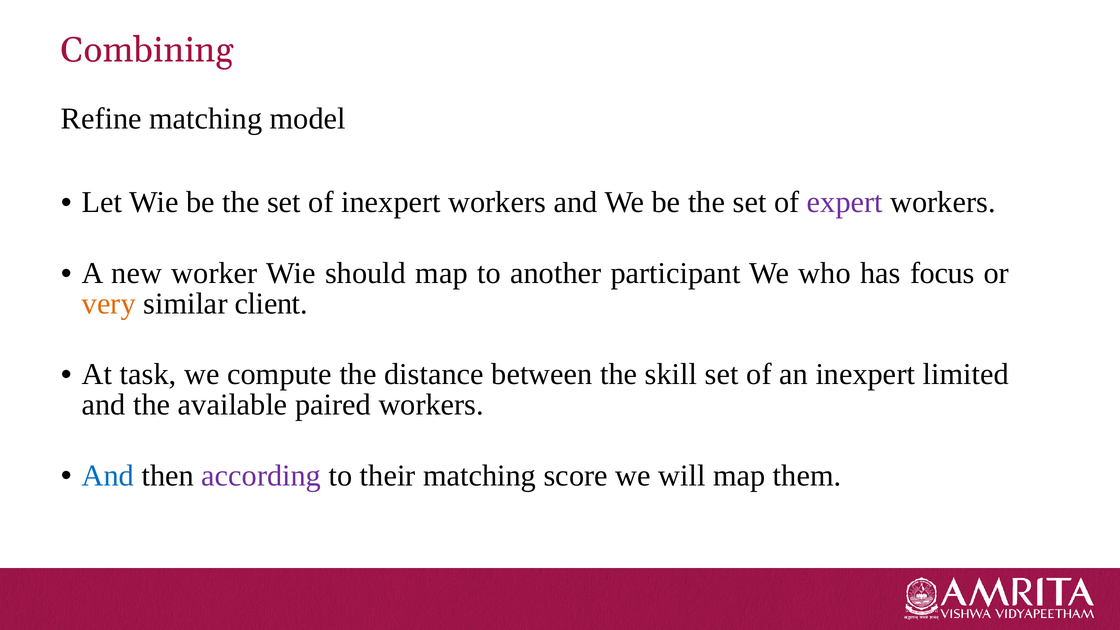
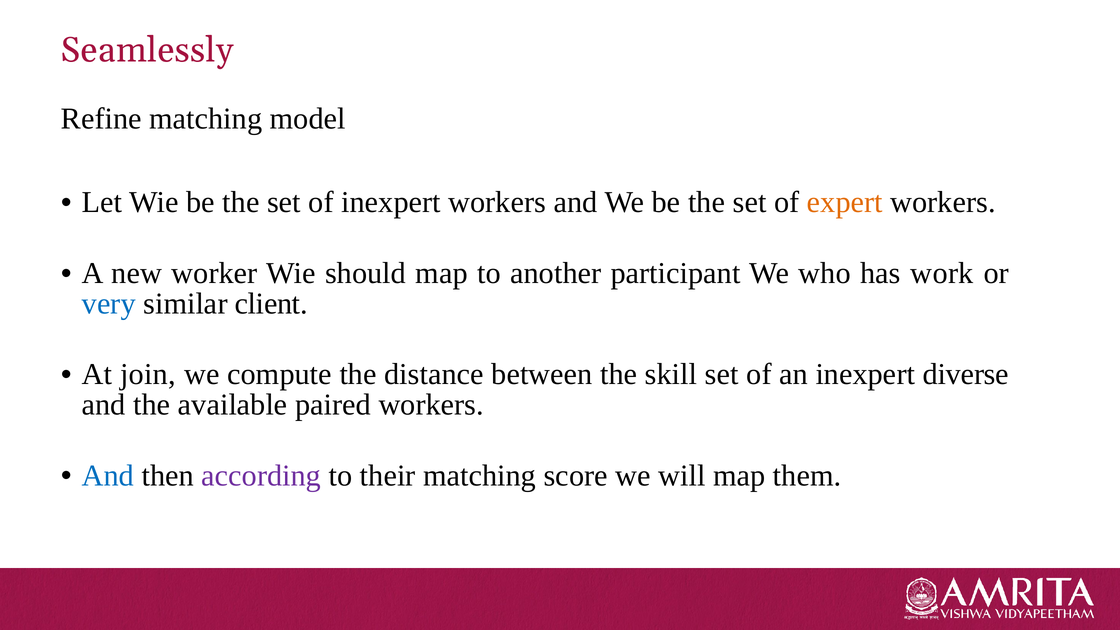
Combining: Combining -> Seamlessly
expert colour: purple -> orange
focus: focus -> work
very colour: orange -> blue
task: task -> join
limited: limited -> diverse
